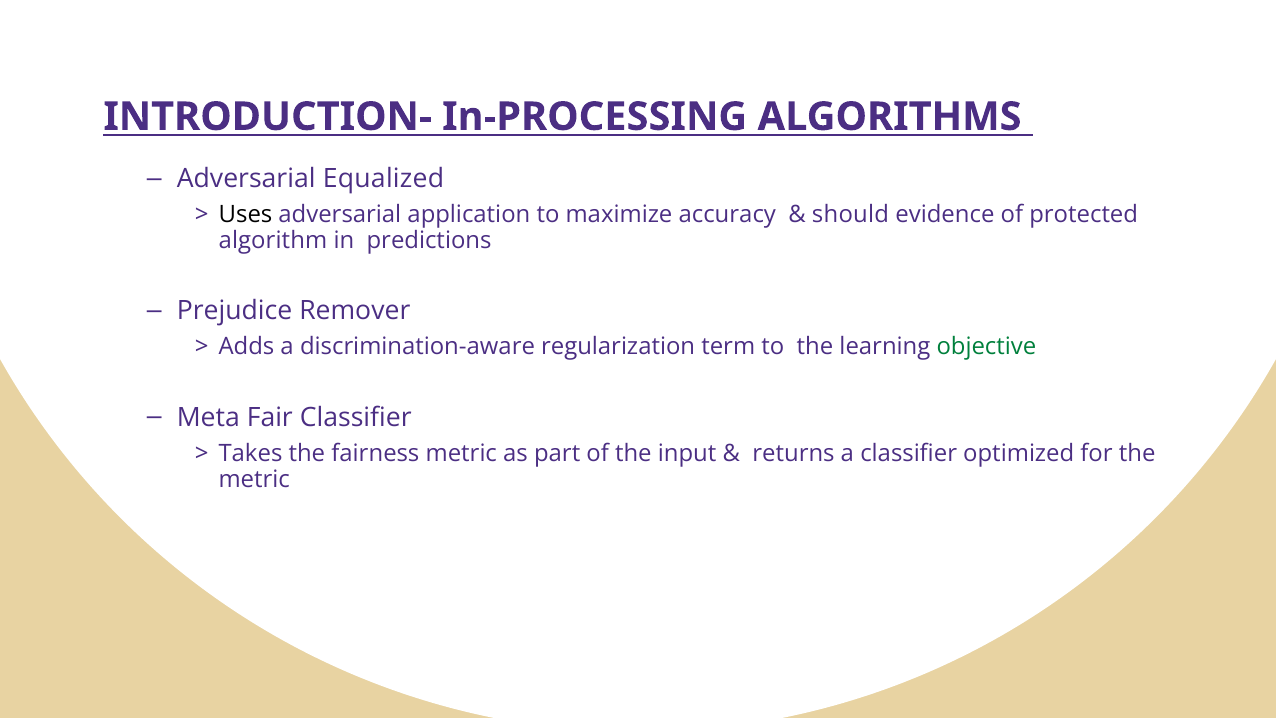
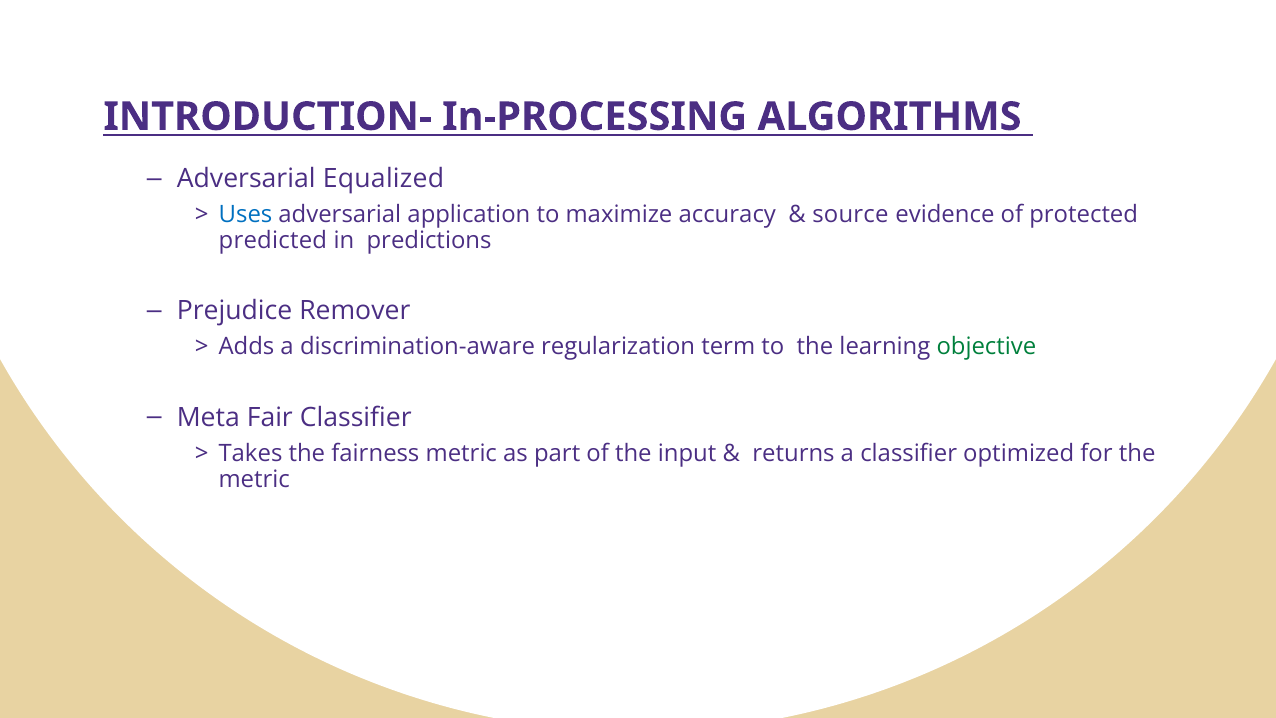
Uses colour: black -> blue
should: should -> source
algorithm: algorithm -> predicted
